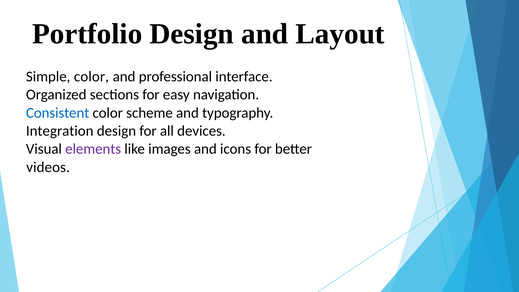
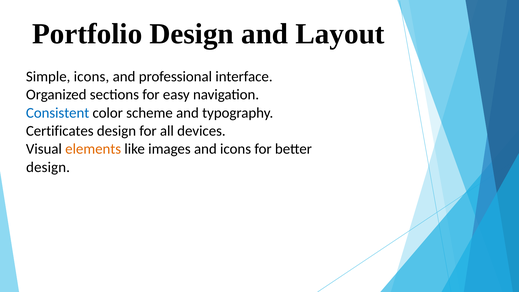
Simple color: color -> icons
Integration: Integration -> Certificates
elements colour: purple -> orange
videos at (48, 167): videos -> design
